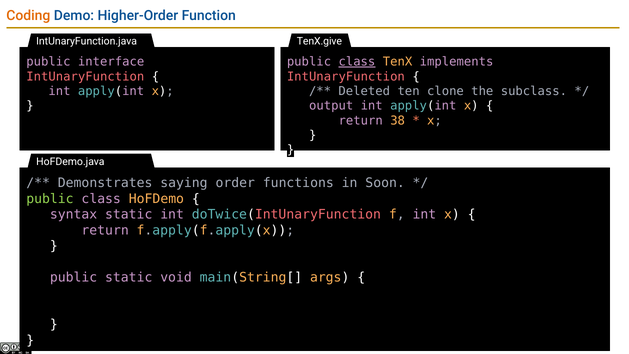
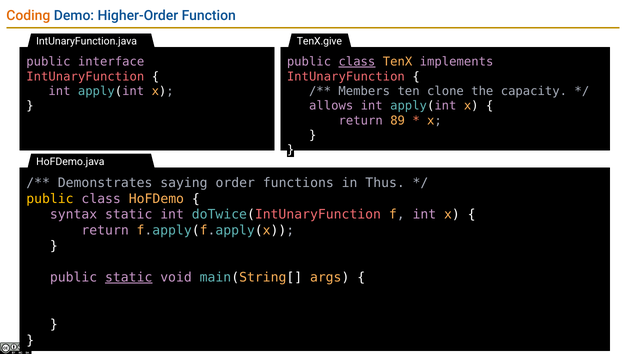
Deleted: Deleted -> Members
subclass: subclass -> capacity
output: output -> allows
38: 38 -> 89
Soon: Soon -> Thus
public at (50, 199) colour: light green -> yellow
static at (129, 277) underline: none -> present
